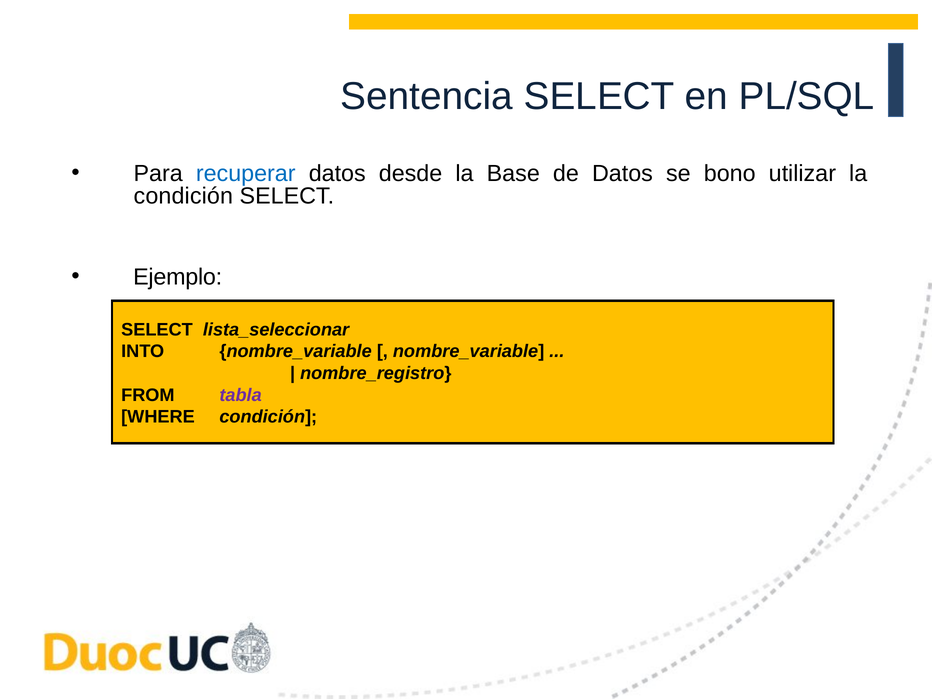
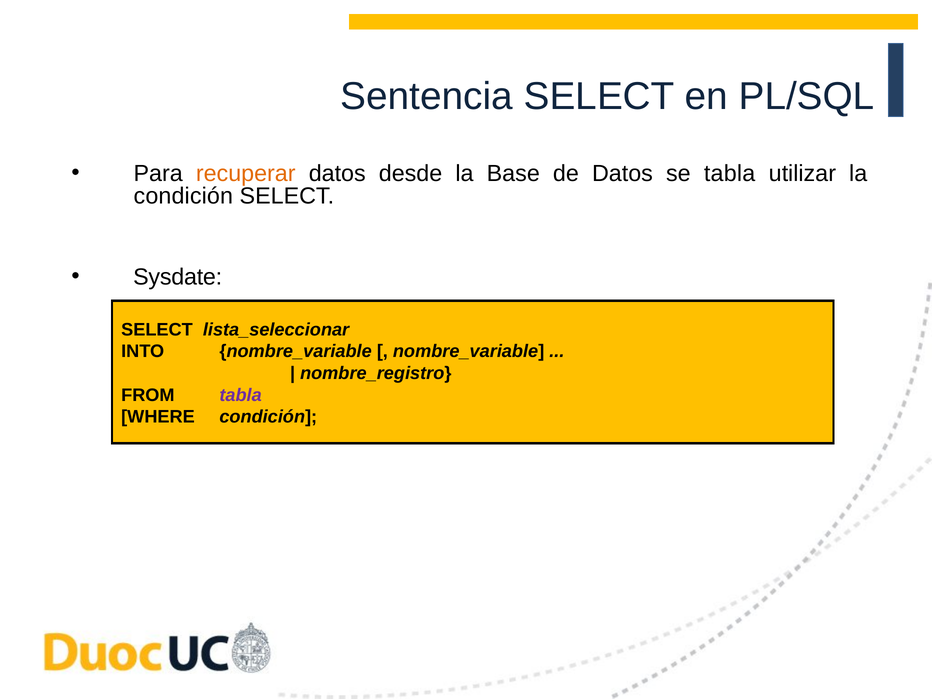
recuperar colour: blue -> orange
se bono: bono -> tabla
Ejemplo: Ejemplo -> Sysdate
